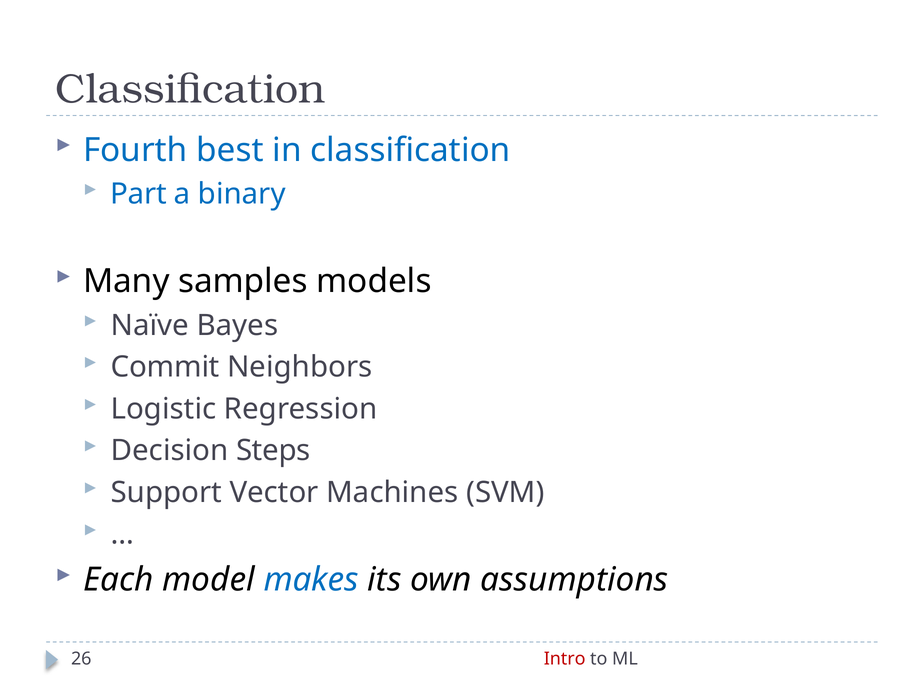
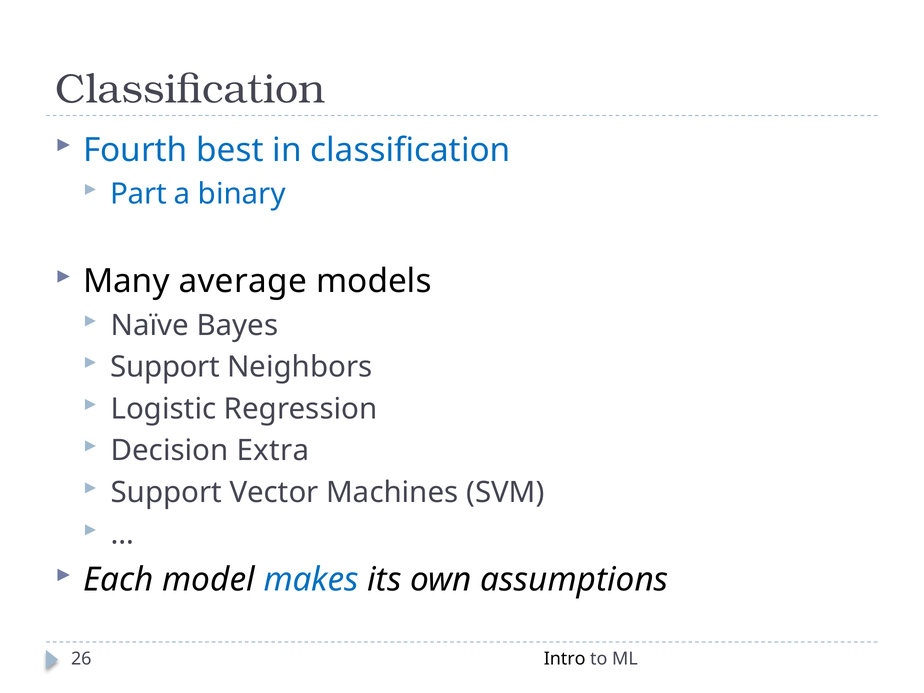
samples: samples -> average
Commit at (165, 367): Commit -> Support
Steps: Steps -> Extra
Intro colour: red -> black
